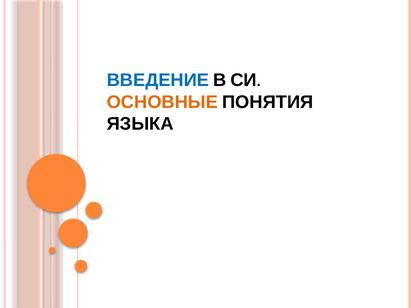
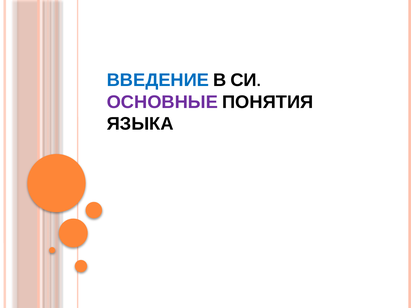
ОСНОВНЫЕ colour: orange -> purple
